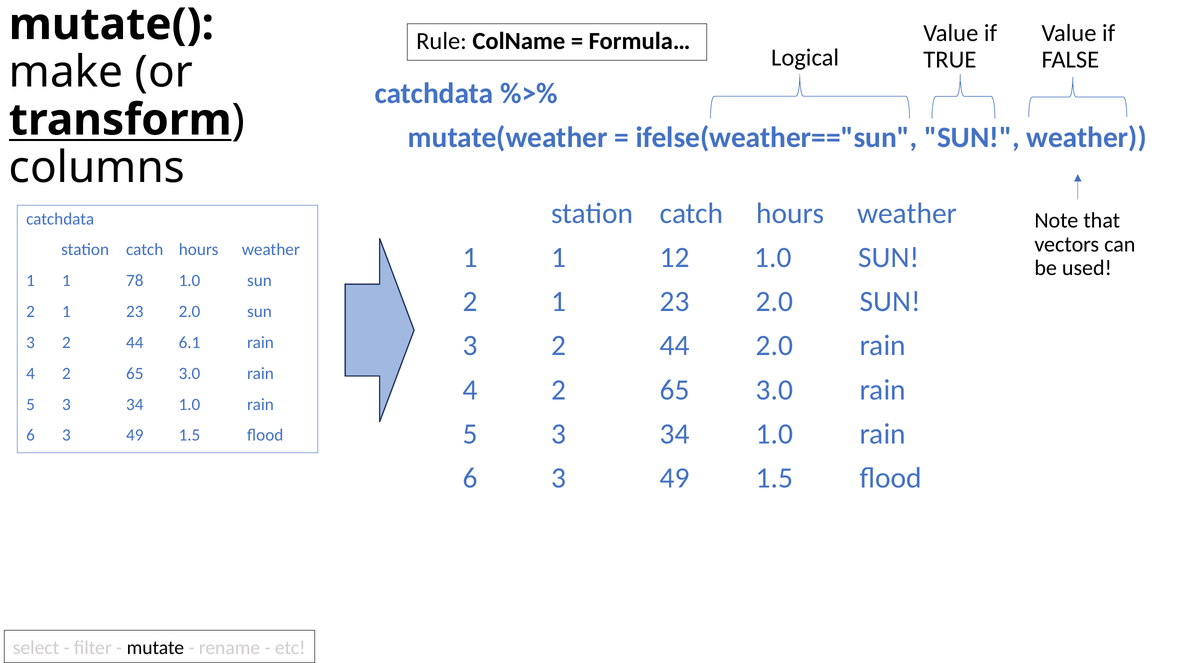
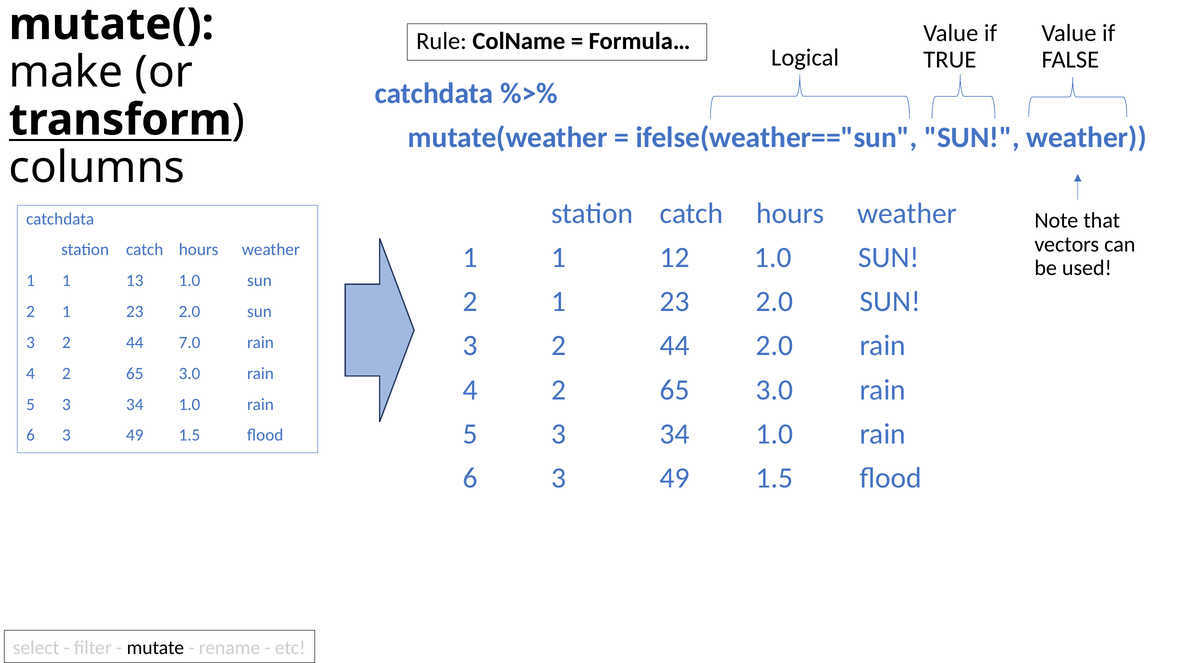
78: 78 -> 13
6.1: 6.1 -> 7.0
